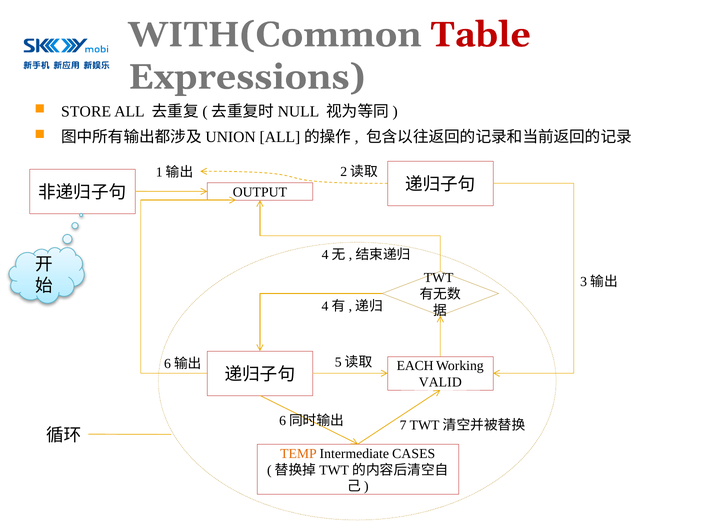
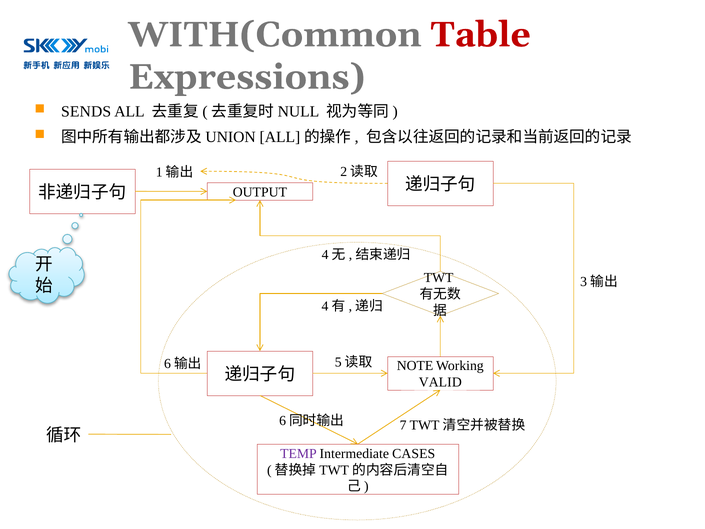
STORE: STORE -> SENDS
EACH: EACH -> NOTE
TEMP colour: orange -> purple
